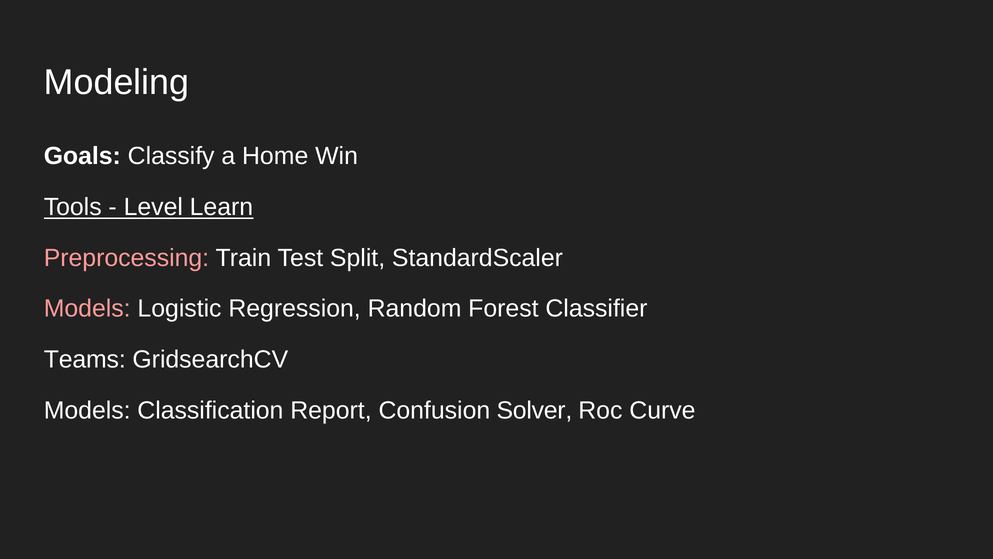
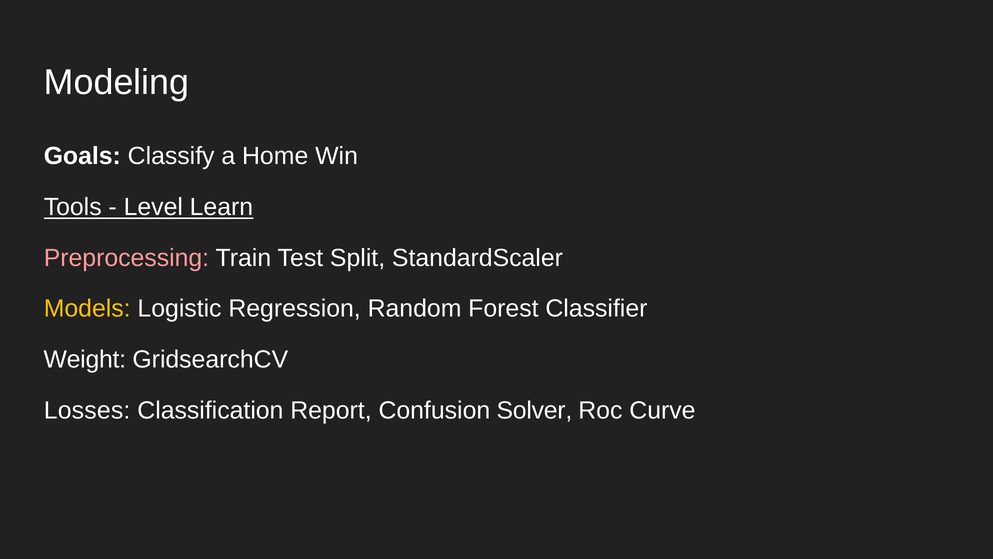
Models at (87, 309) colour: pink -> yellow
Teams: Teams -> Weight
Models at (87, 410): Models -> Losses
